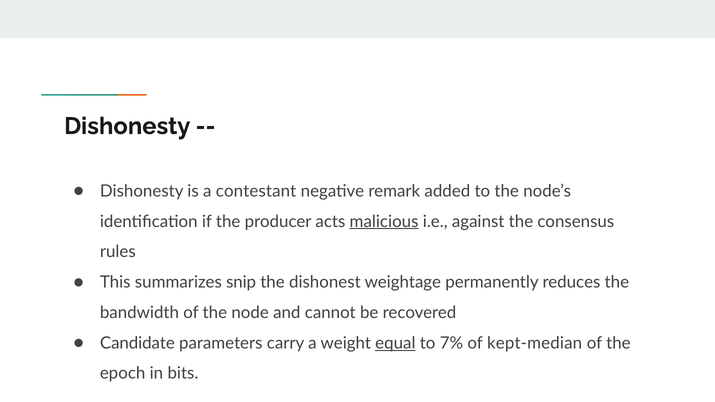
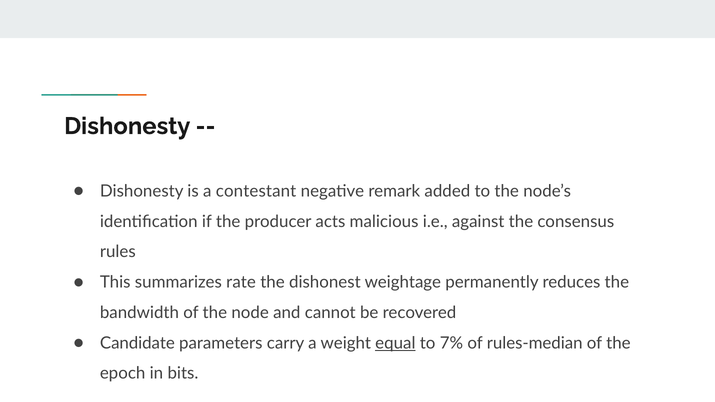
malicious underline: present -> none
snip: snip -> rate
kept-median: kept-median -> rules-median
